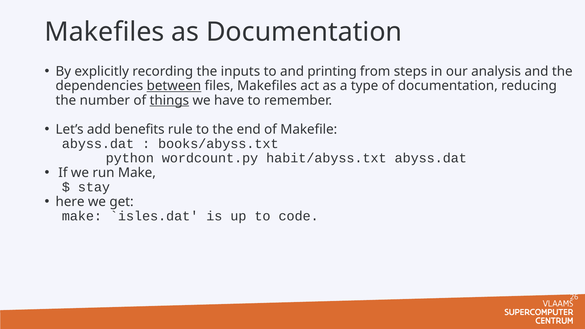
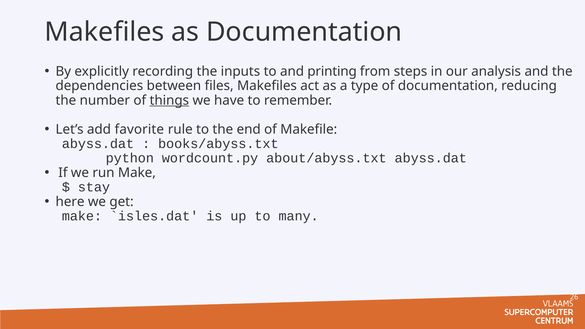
between underline: present -> none
benefits: benefits -> favorite
habit/abyss.txt: habit/abyss.txt -> about/abyss.txt
code: code -> many
